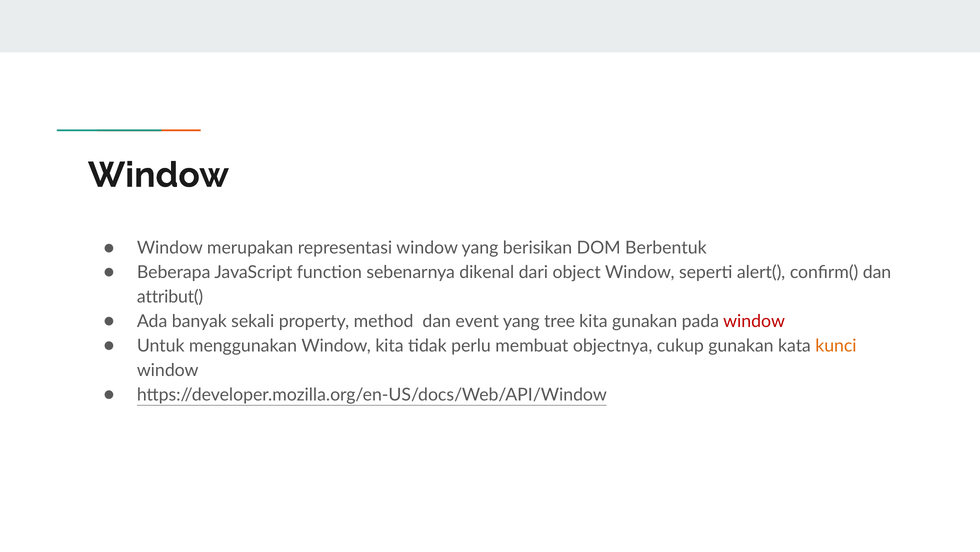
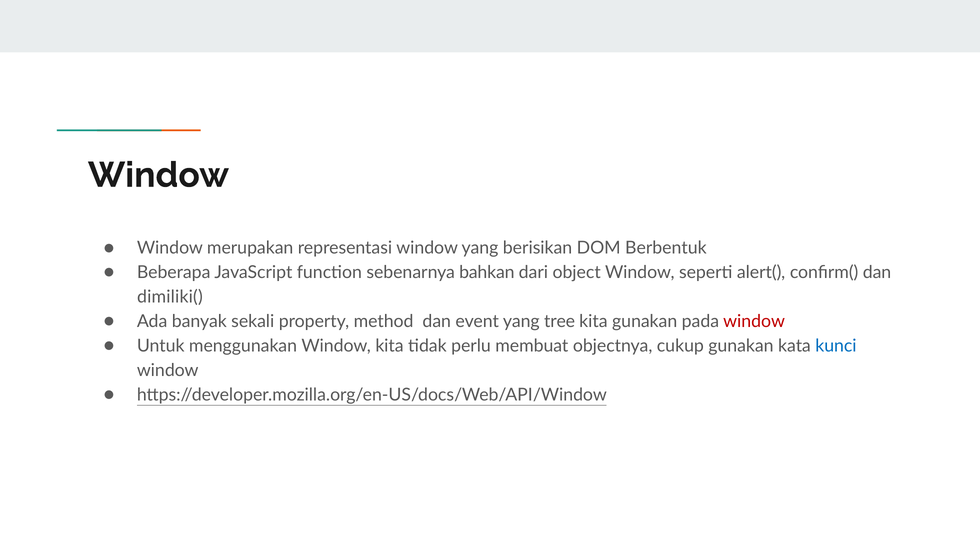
dikenal: dikenal -> bahkan
attribut(: attribut( -> dimiliki(
kunci colour: orange -> blue
